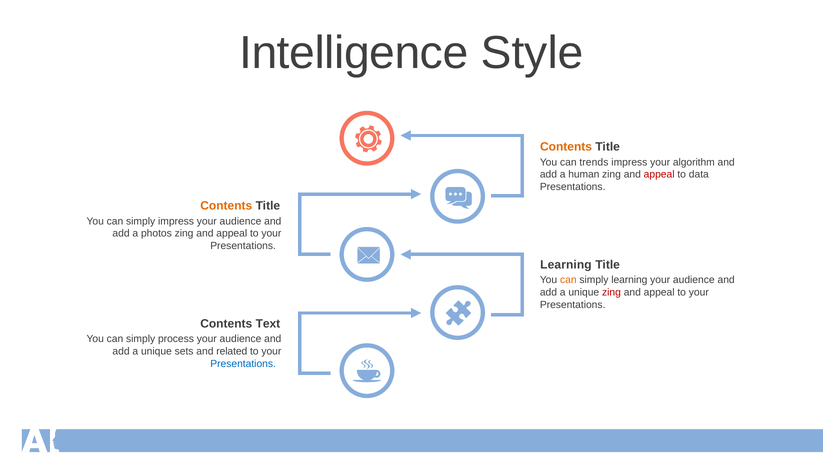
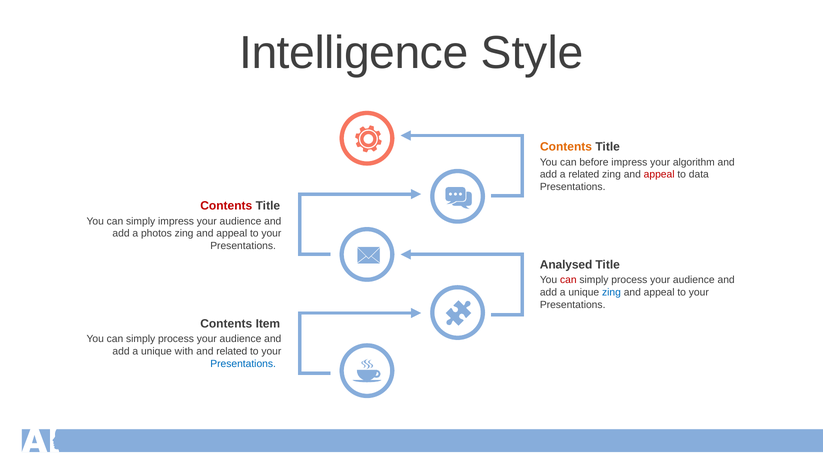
trends: trends -> before
a human: human -> related
Contents at (226, 206) colour: orange -> red
Learning at (566, 265): Learning -> Analysed
can at (568, 280) colour: orange -> red
learning at (629, 280): learning -> process
zing at (611, 292) colour: red -> blue
Text: Text -> Item
sets: sets -> with
